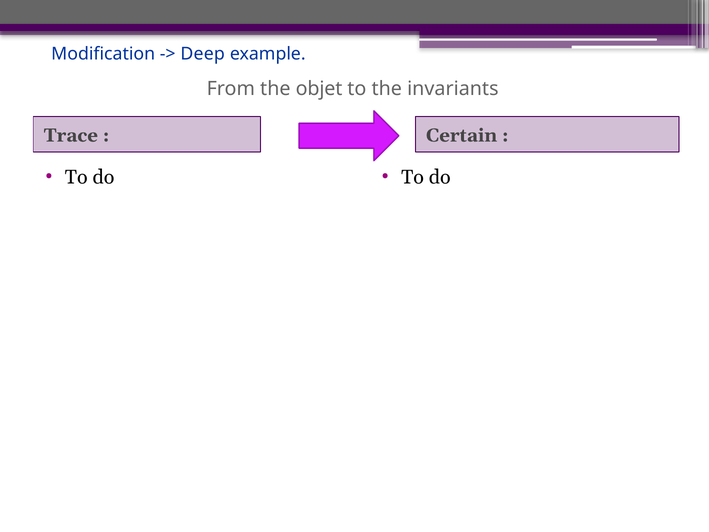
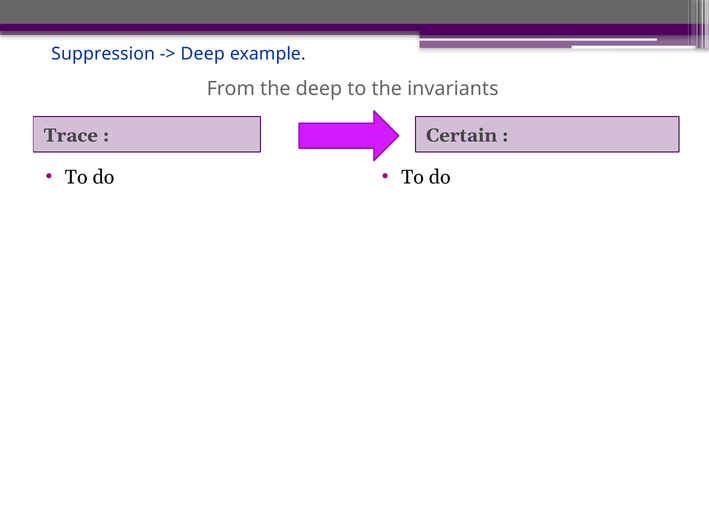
Modification: Modification -> Suppression
the objet: objet -> deep
